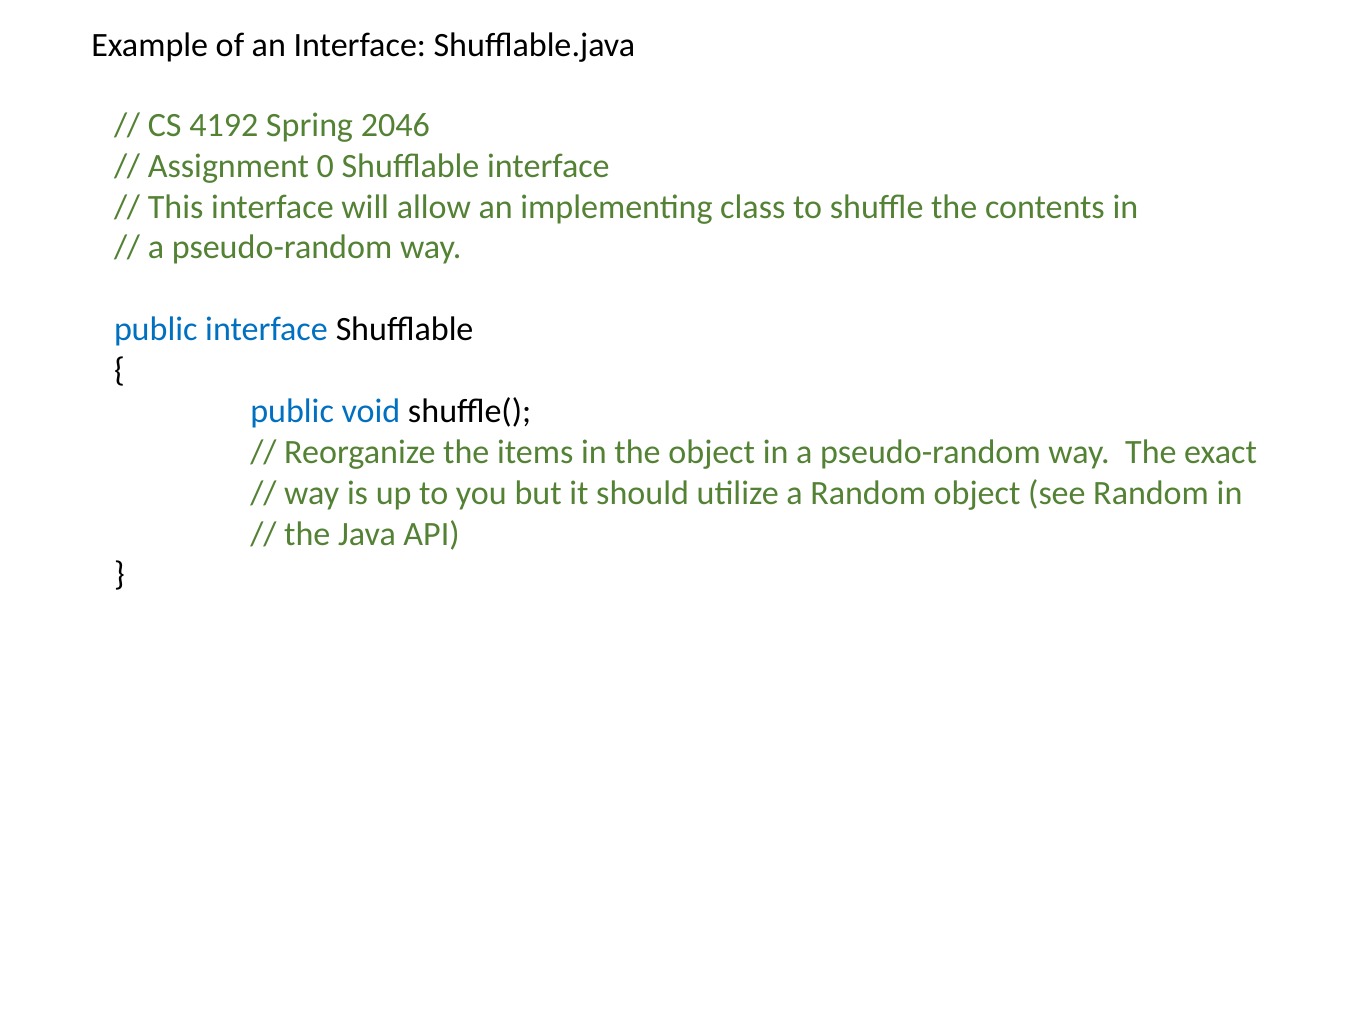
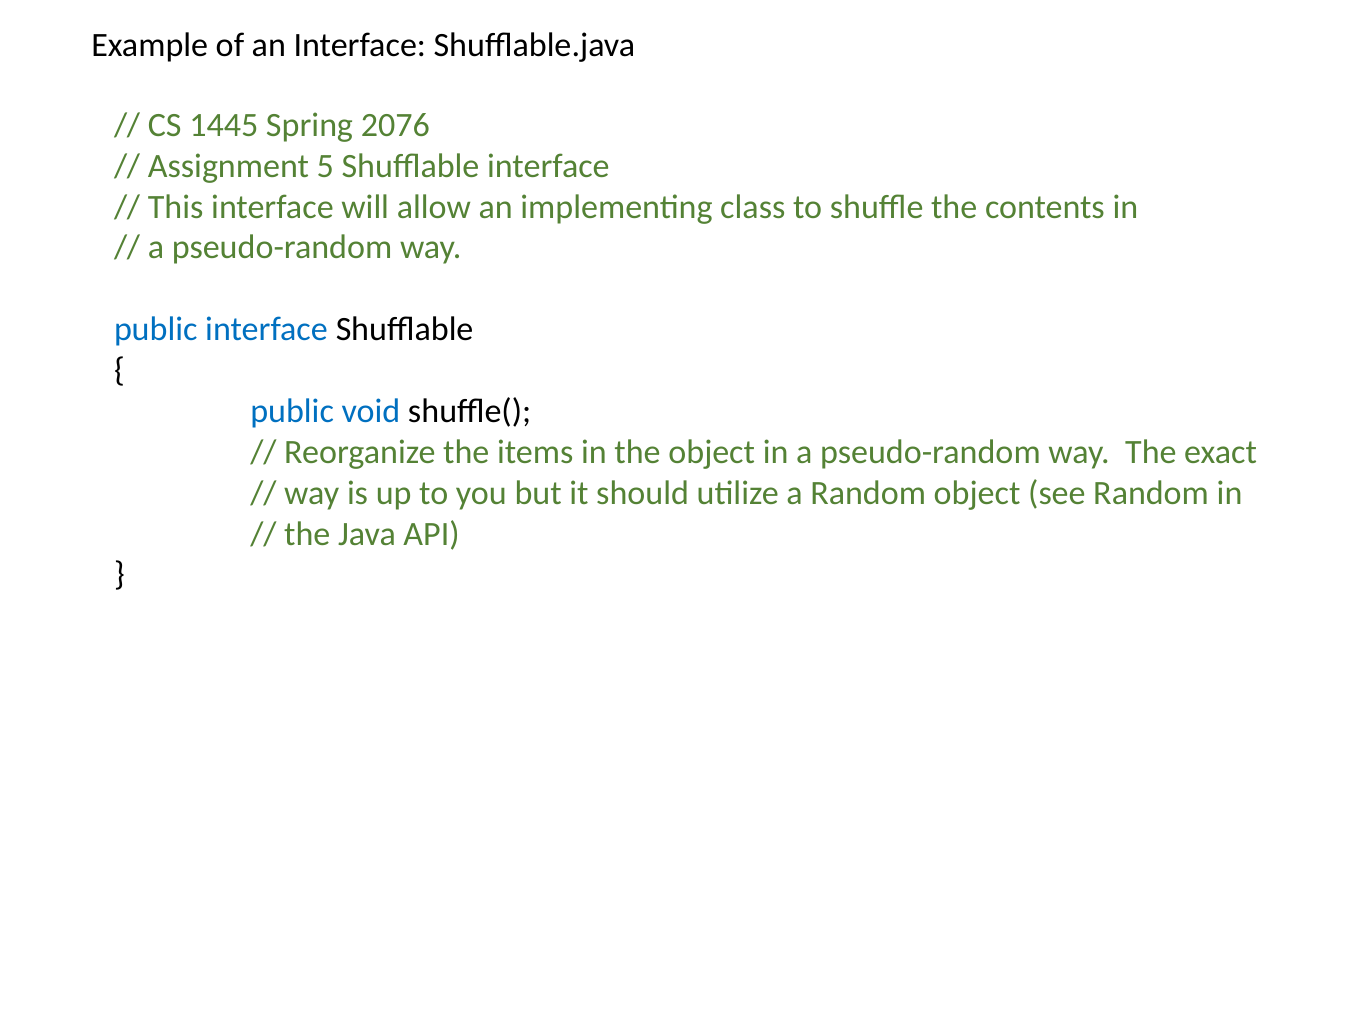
4192: 4192 -> 1445
2046: 2046 -> 2076
0: 0 -> 5
